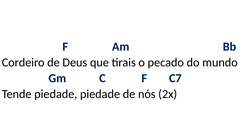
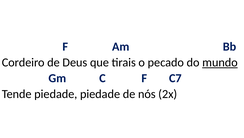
mundo underline: none -> present
